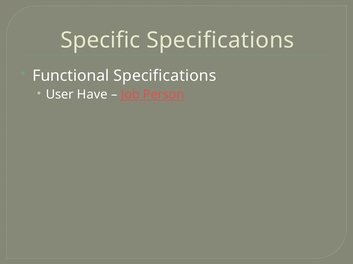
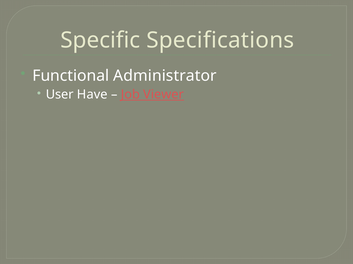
Functional Specifications: Specifications -> Administrator
Person: Person -> Viewer
